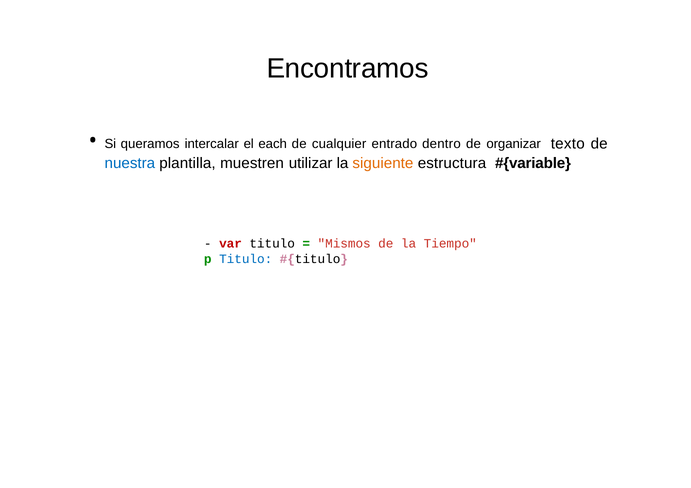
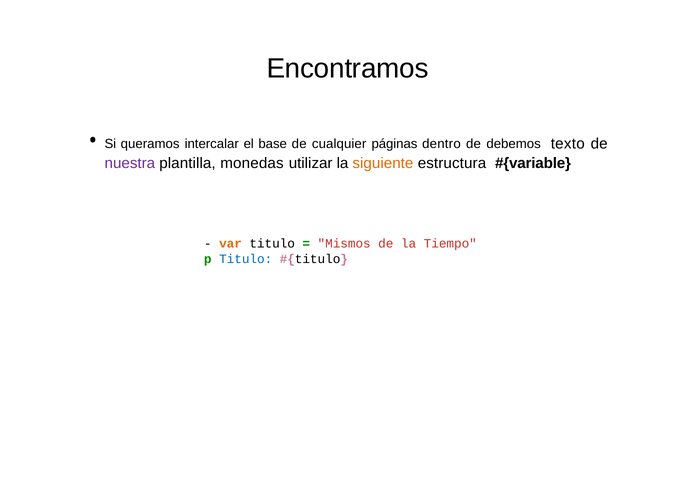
each: each -> base
entrado: entrado -> páginas
organizar: organizar -> debemos
nuestra colour: blue -> purple
muestren: muestren -> monedas
var colour: red -> orange
